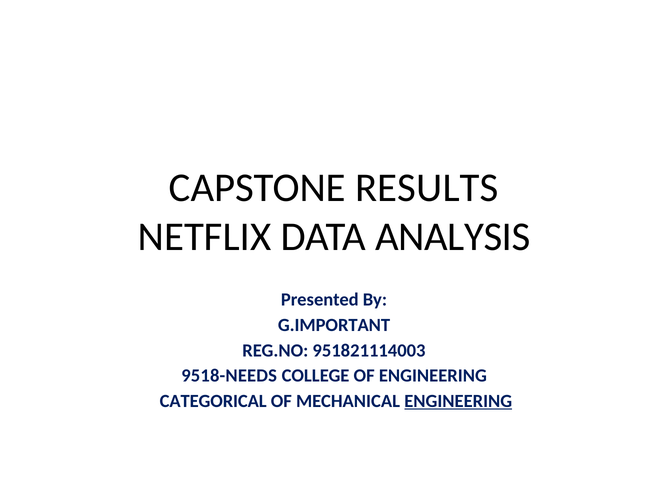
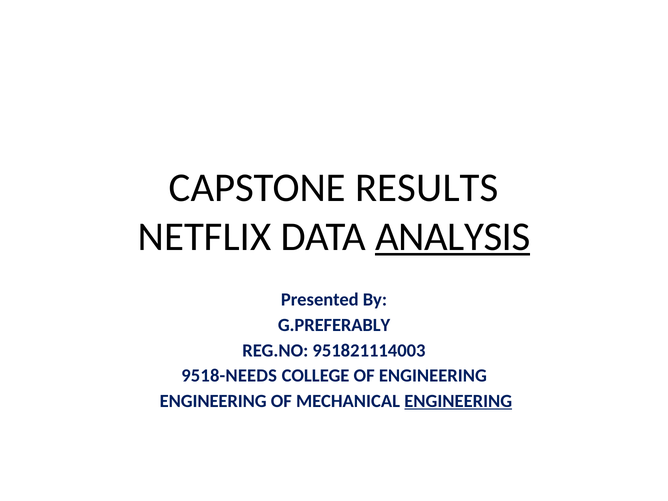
ANALYSIS underline: none -> present
G.IMPORTANT: G.IMPORTANT -> G.PREFERABLY
CATEGORICAL at (213, 401): CATEGORICAL -> ENGINEERING
